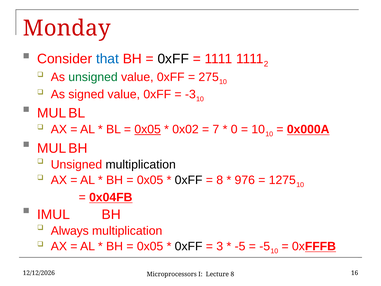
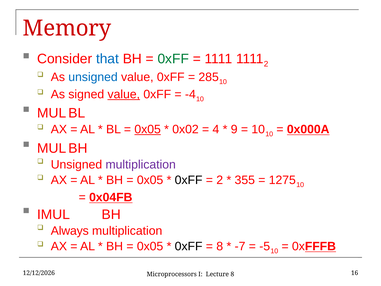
Monday: Monday -> Memory
0xFF at (173, 59) colour: black -> green
unsigned at (93, 77) colour: green -> blue
275: 275 -> 285
value at (124, 94) underline: none -> present
-3: -3 -> -4
7: 7 -> 4
0: 0 -> 9
multiplication at (141, 164) colour: black -> purple
8 at (220, 180): 8 -> 2
976: 976 -> 355
3 at (220, 246): 3 -> 8
-5 at (240, 246): -5 -> -7
